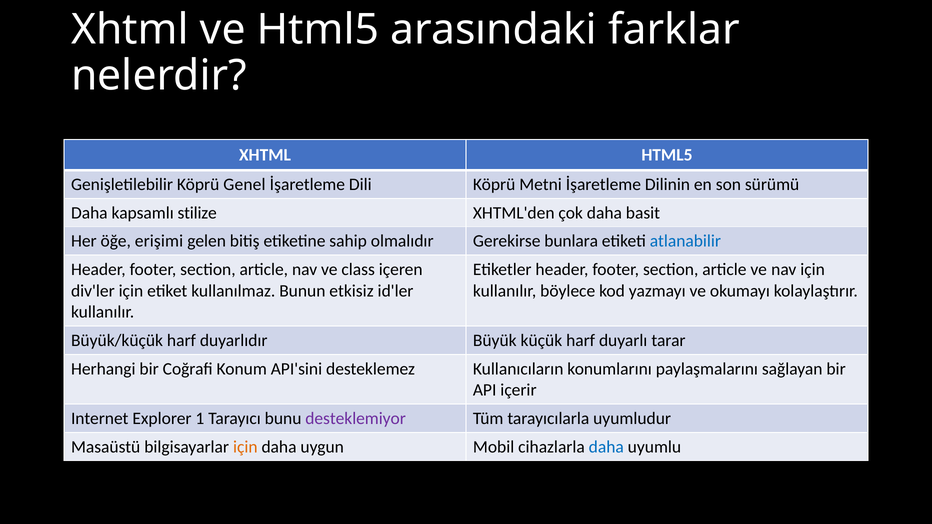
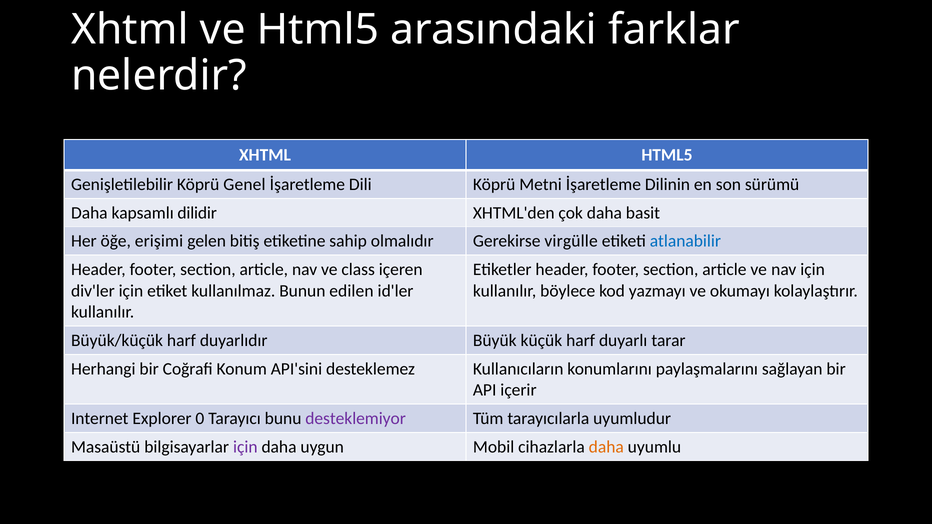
stilize: stilize -> dilidir
bunlara: bunlara -> virgülle
etkisiz: etkisiz -> edilen
1: 1 -> 0
için at (245, 447) colour: orange -> purple
daha at (606, 447) colour: blue -> orange
